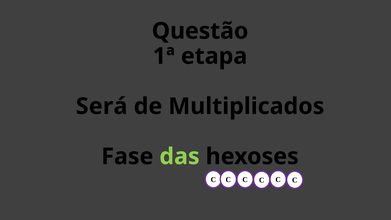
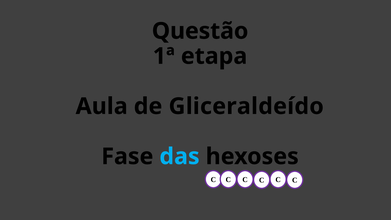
Será: Será -> Aula
Multiplicados: Multiplicados -> Gliceraldeído
das colour: light green -> light blue
